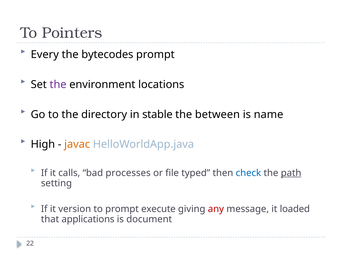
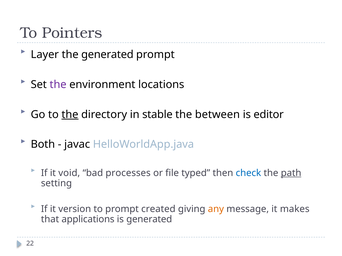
Every: Every -> Layer
the bytecodes: bytecodes -> generated
the at (70, 115) underline: none -> present
name: name -> editor
High: High -> Both
javac colour: orange -> black
calls: calls -> void
execute: execute -> created
any colour: red -> orange
loaded: loaded -> makes
is document: document -> generated
